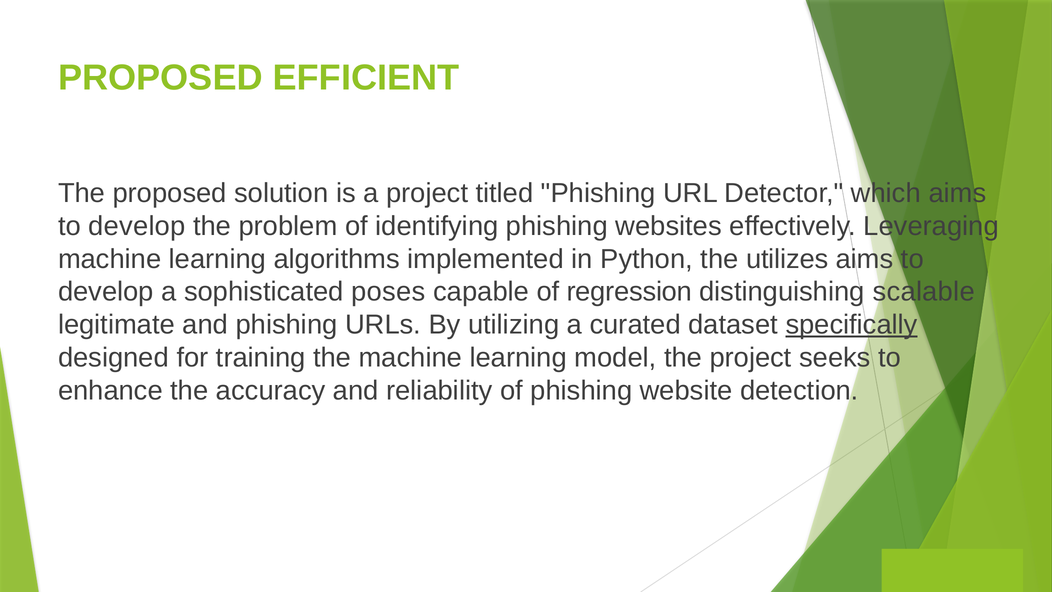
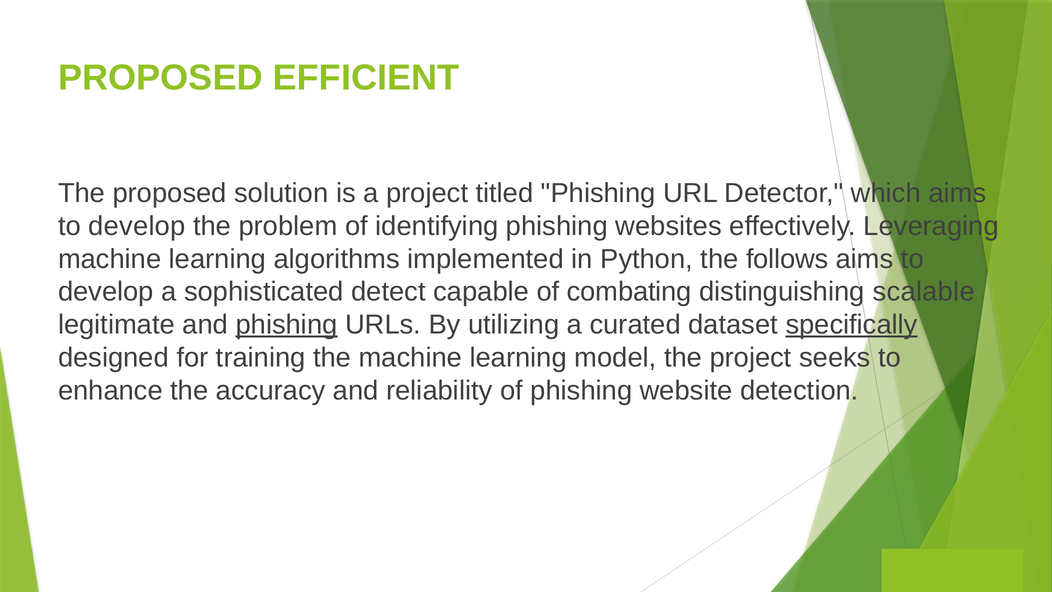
utilizes: utilizes -> follows
poses: poses -> detect
regression: regression -> combating
phishing at (287, 325) underline: none -> present
